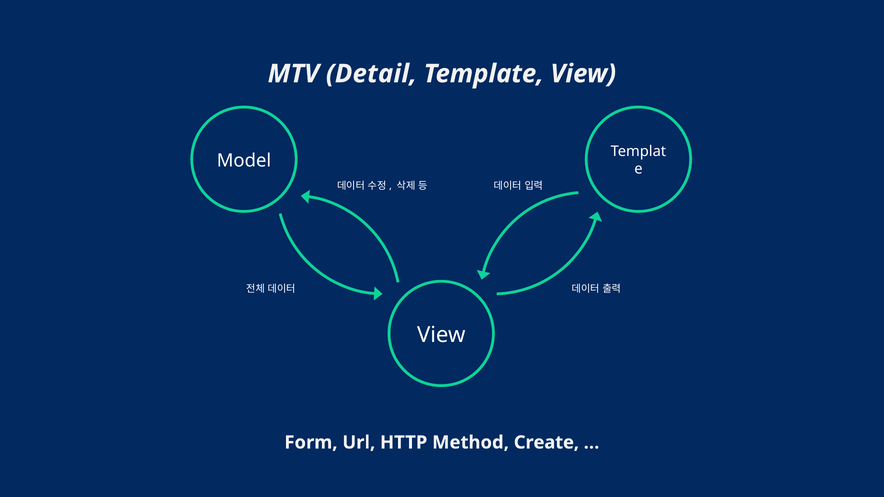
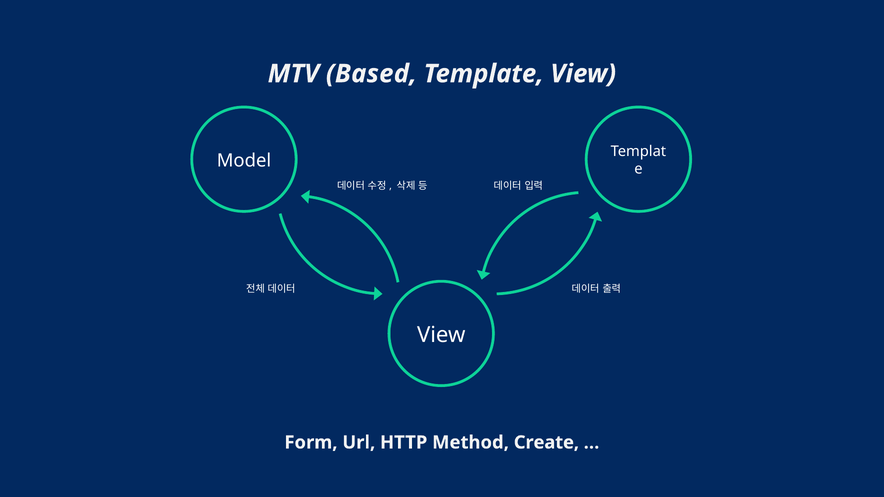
Detail: Detail -> Based
